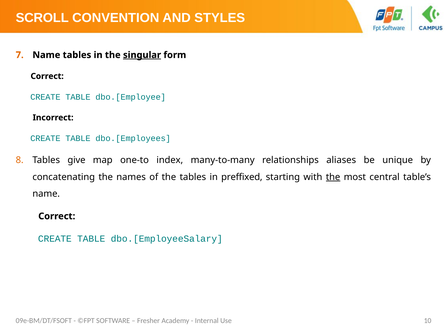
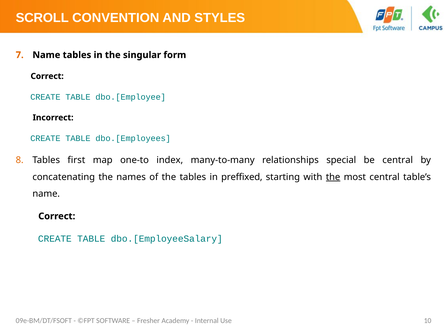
singular underline: present -> none
give: give -> first
aliases: aliases -> special
be unique: unique -> central
